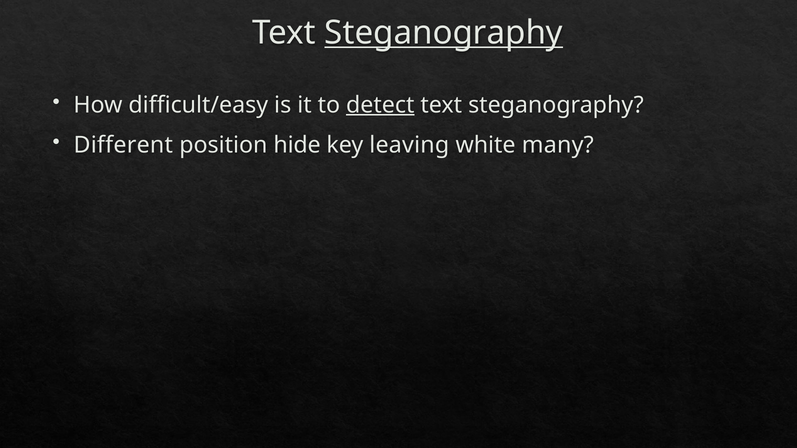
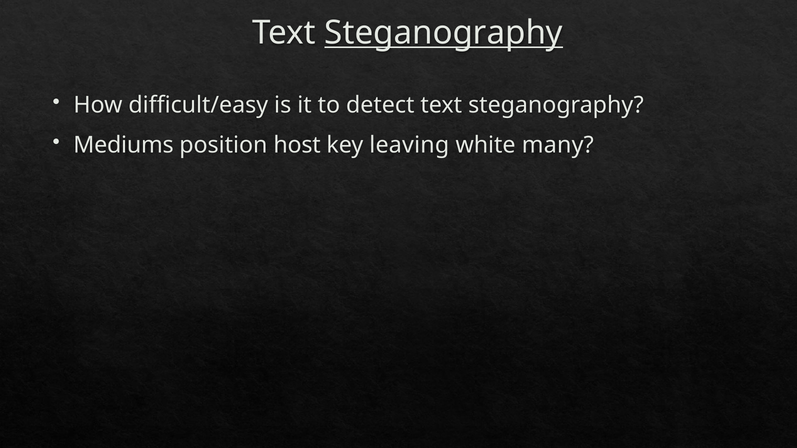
detect underline: present -> none
Different: Different -> Mediums
hide: hide -> host
